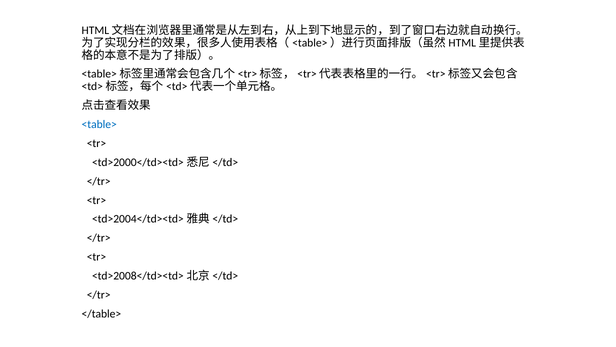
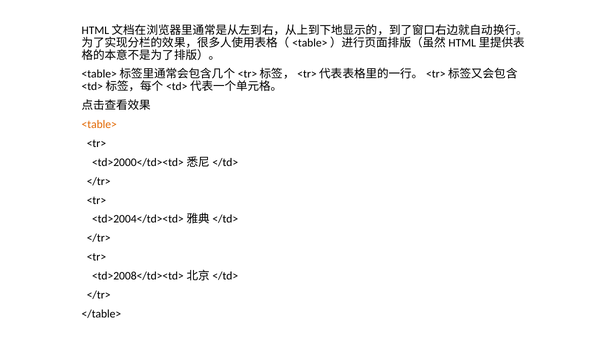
<table> colour: blue -> orange
